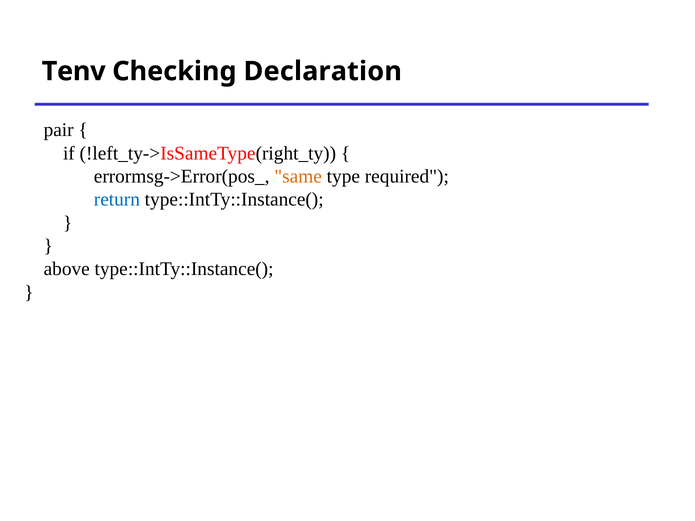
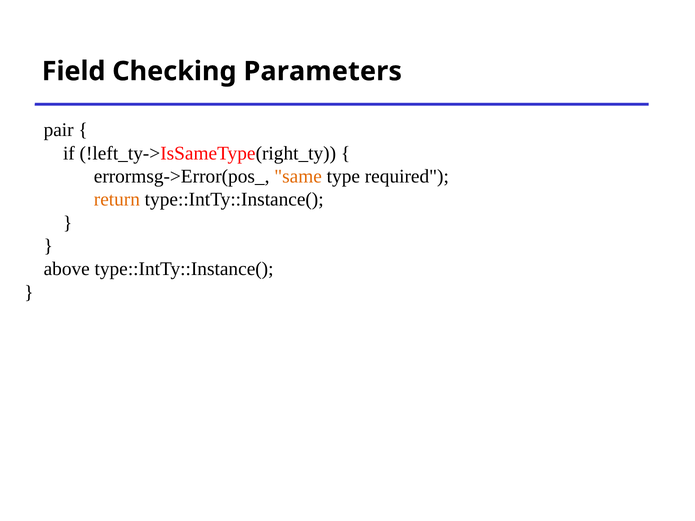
Tenv: Tenv -> Field
Declaration: Declaration -> Parameters
return colour: blue -> orange
